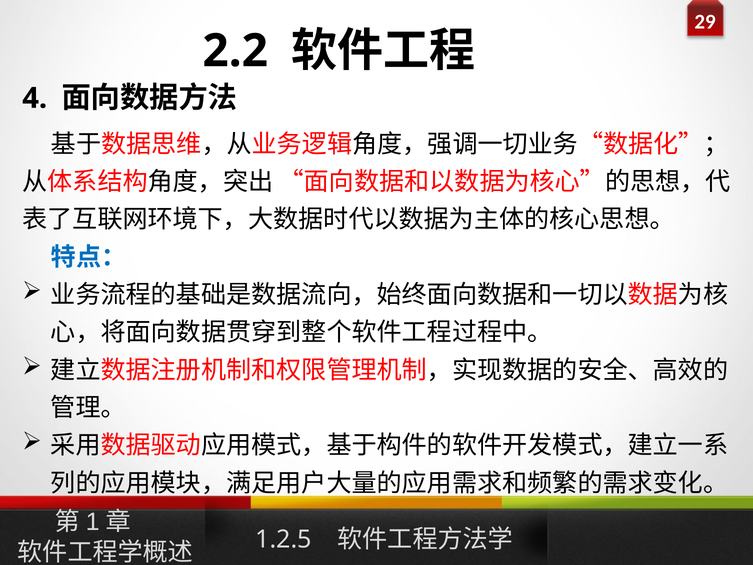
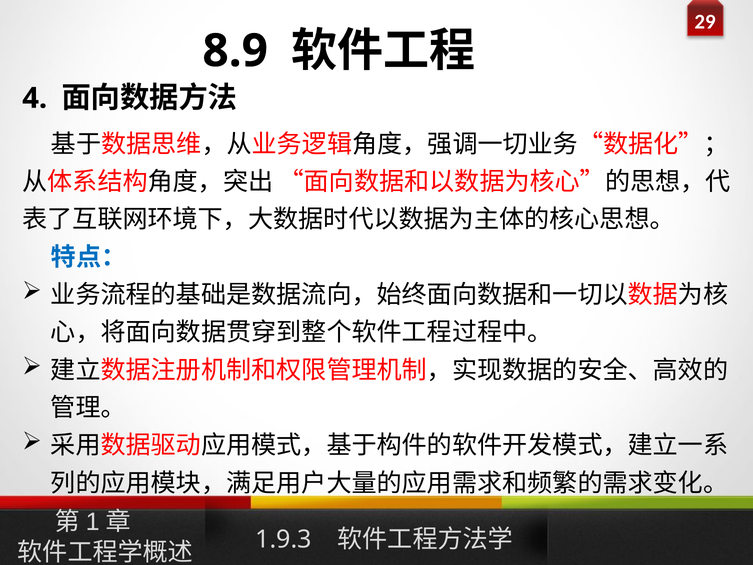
2.2: 2.2 -> 8.9
1.2.5: 1.2.5 -> 1.9.3
